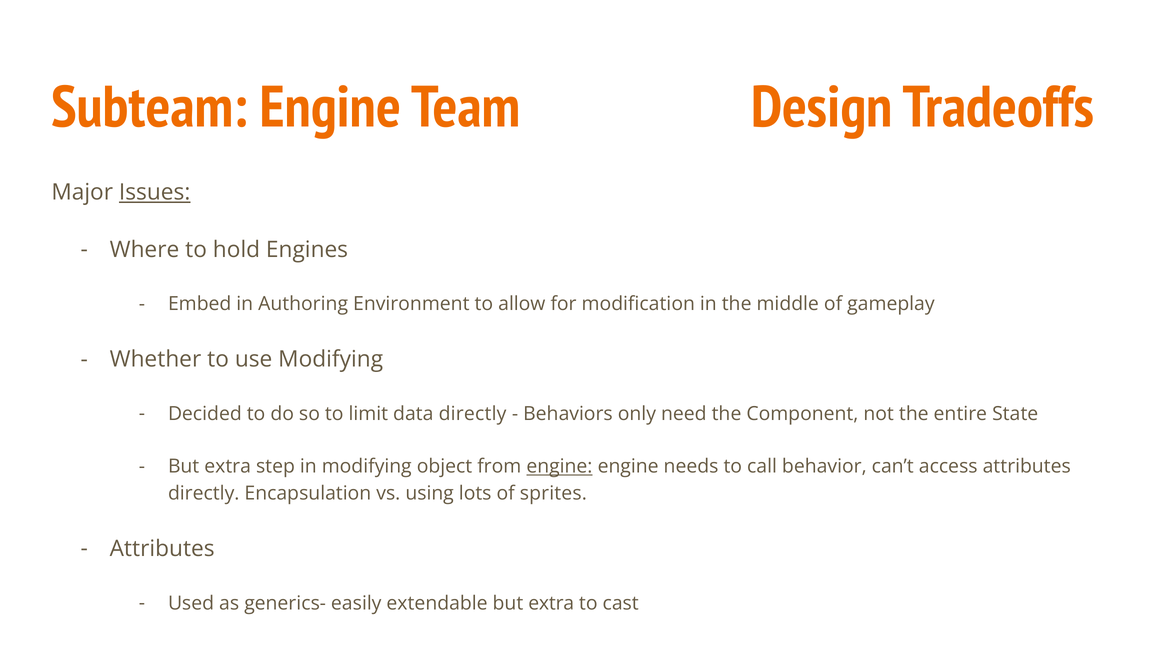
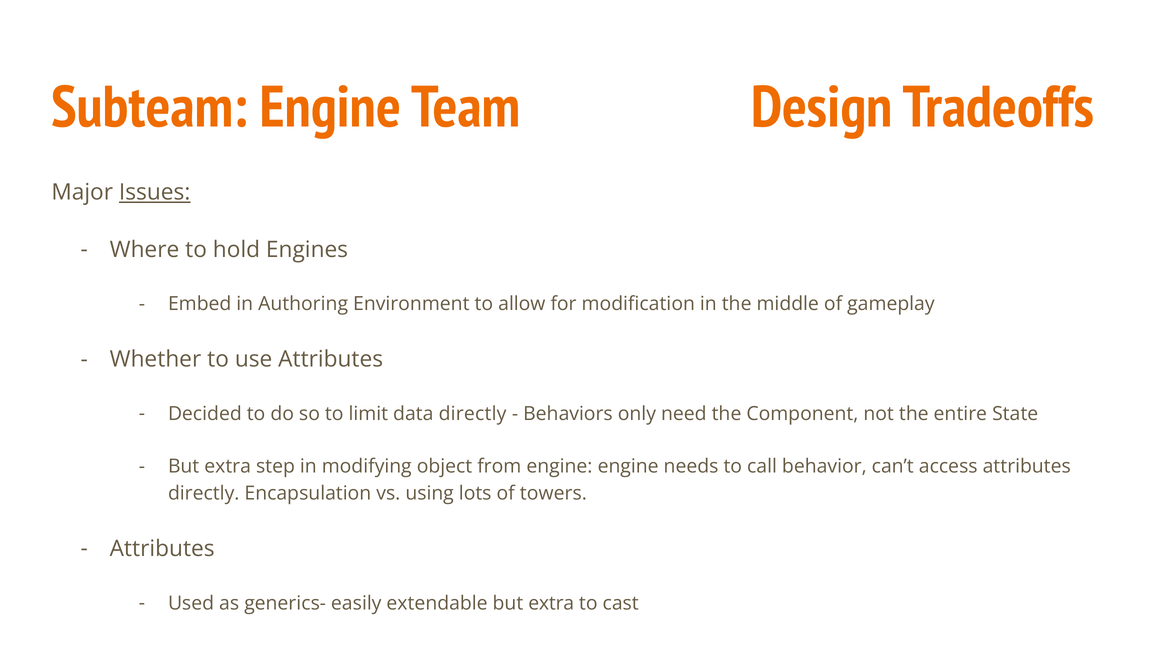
use Modifying: Modifying -> Attributes
engine at (559, 466) underline: present -> none
sprites: sprites -> towers
